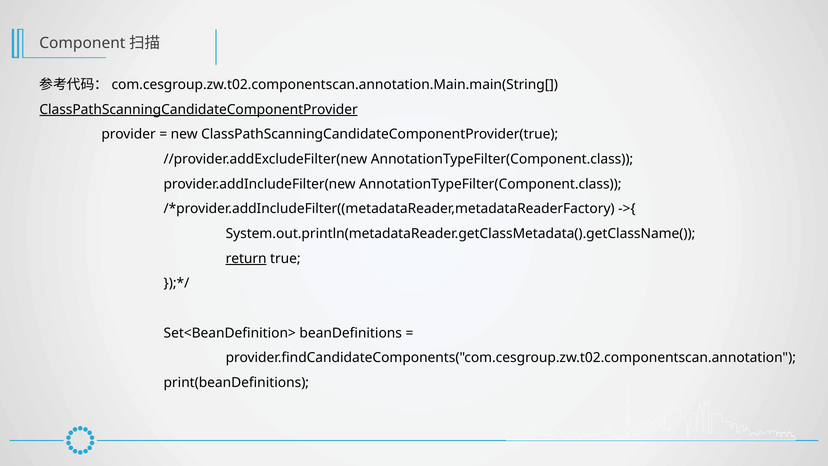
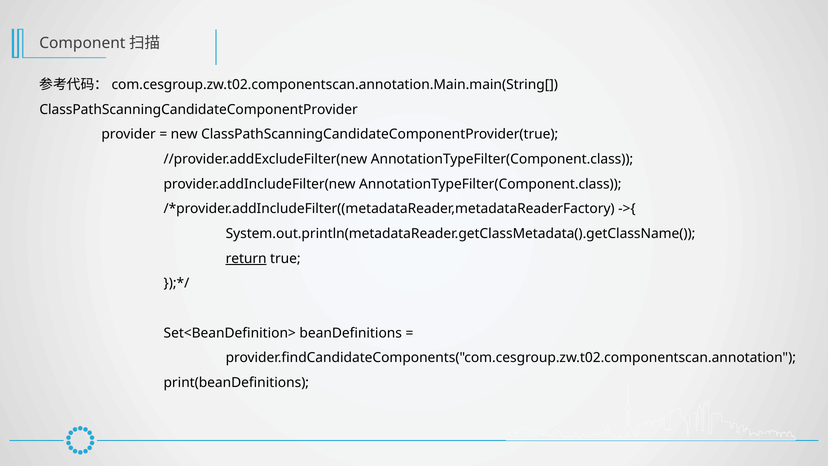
ClassPathScanningCandidateComponentProvider underline: present -> none
